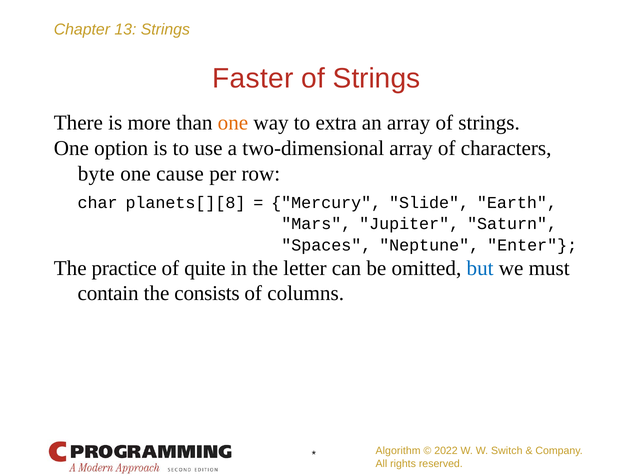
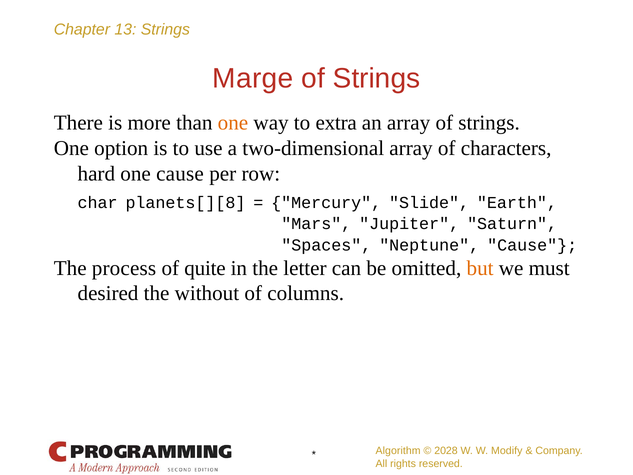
Faster: Faster -> Marge
byte: byte -> hard
Neptune Enter: Enter -> Cause
practice: practice -> process
but colour: blue -> orange
contain: contain -> desired
consists: consists -> without
2022: 2022 -> 2028
Switch: Switch -> Modify
